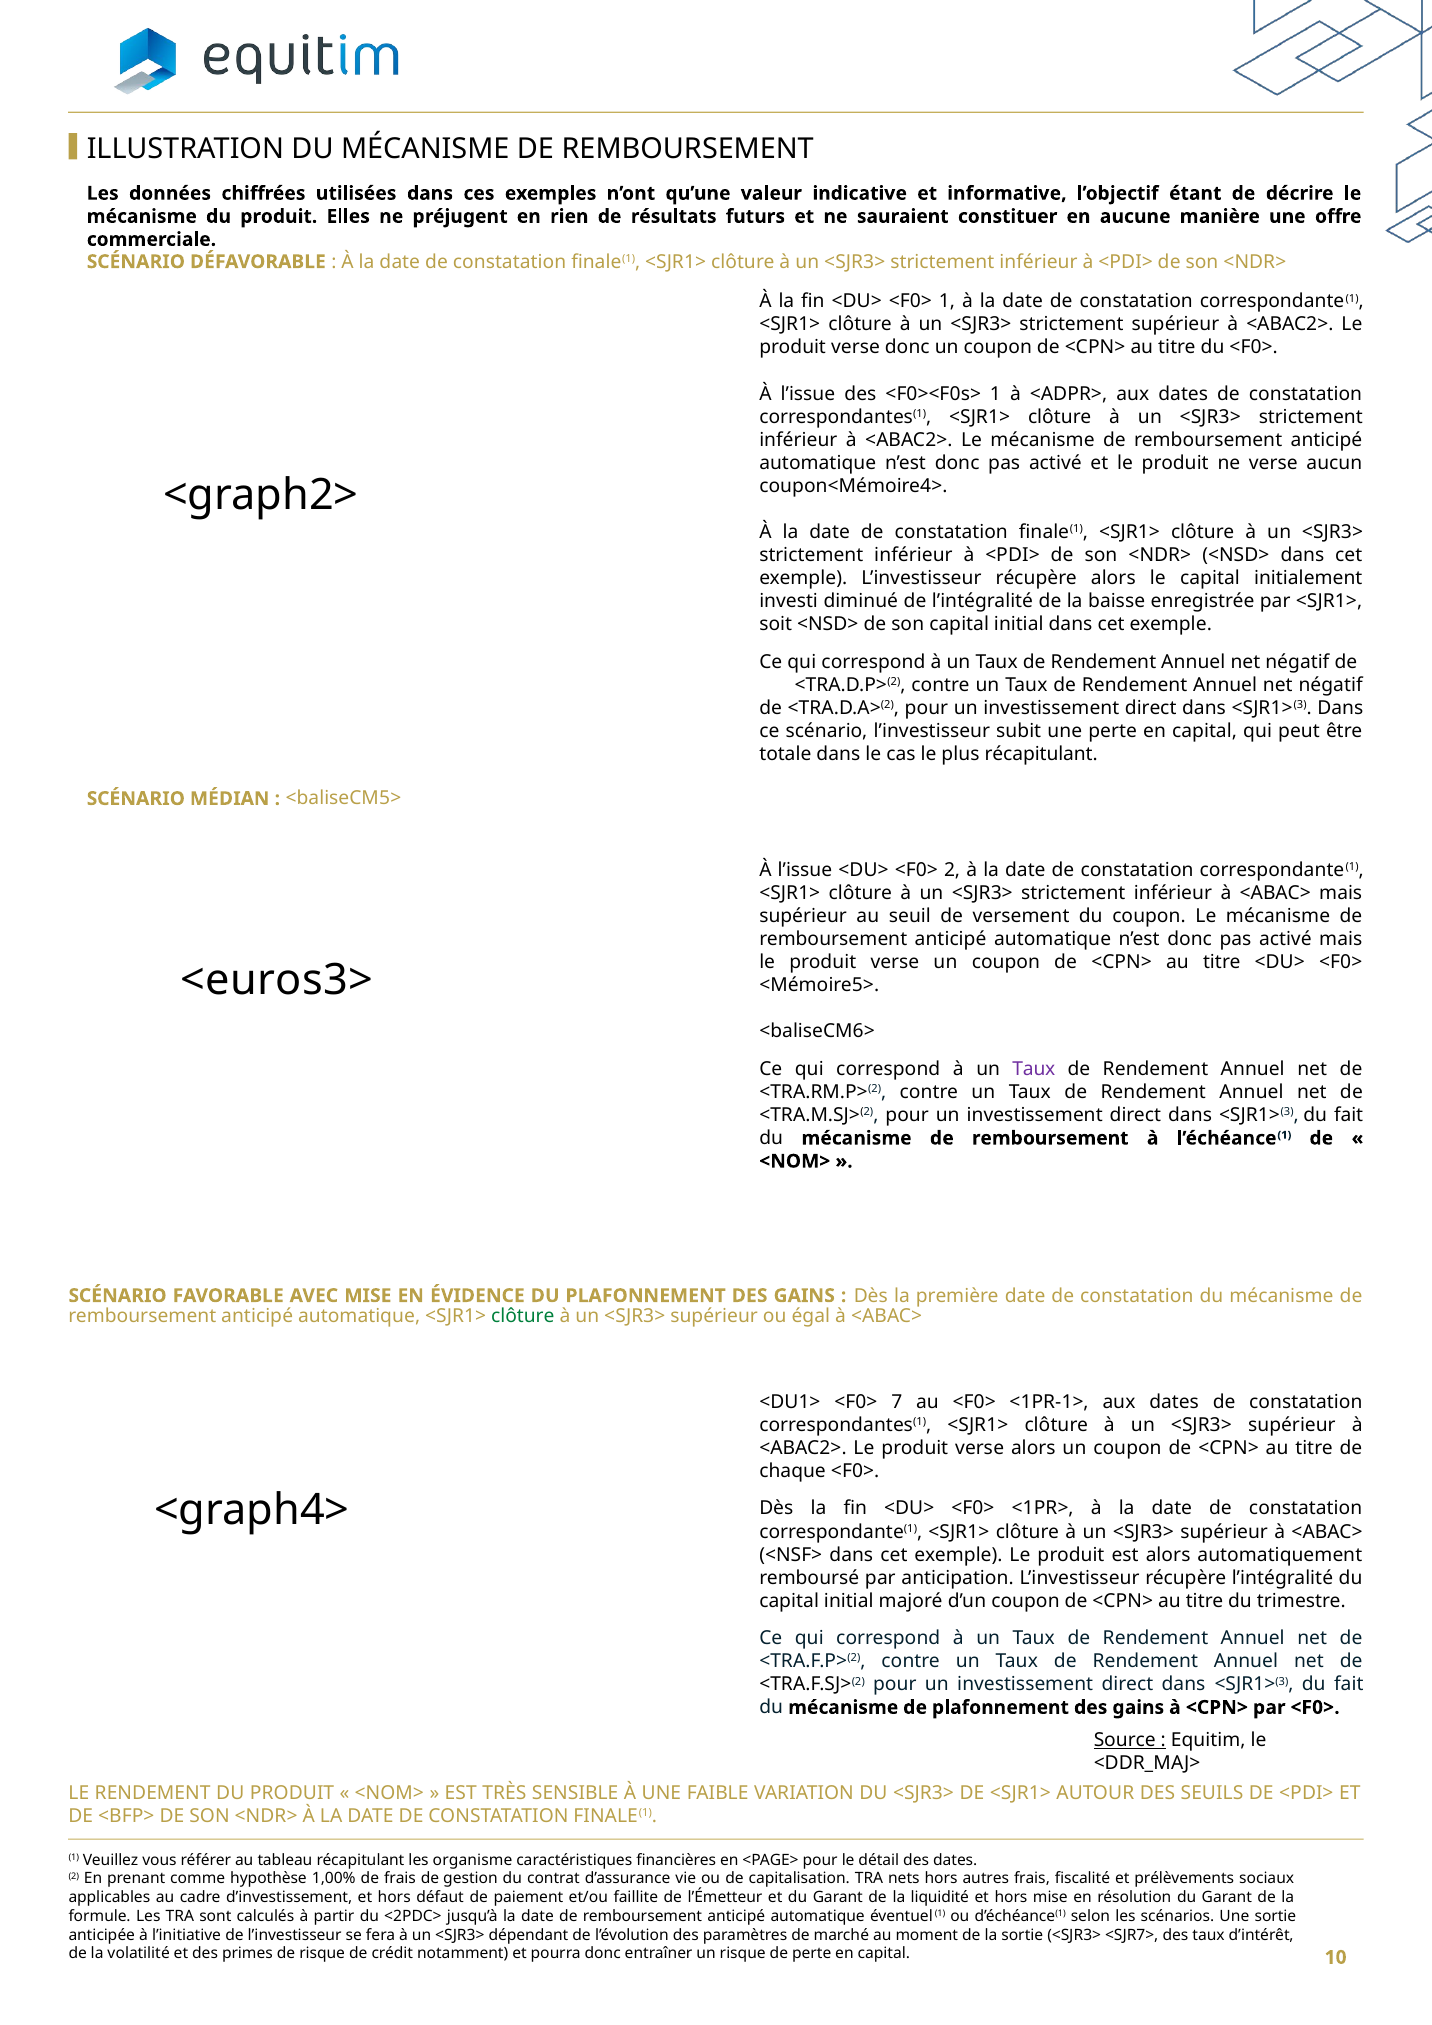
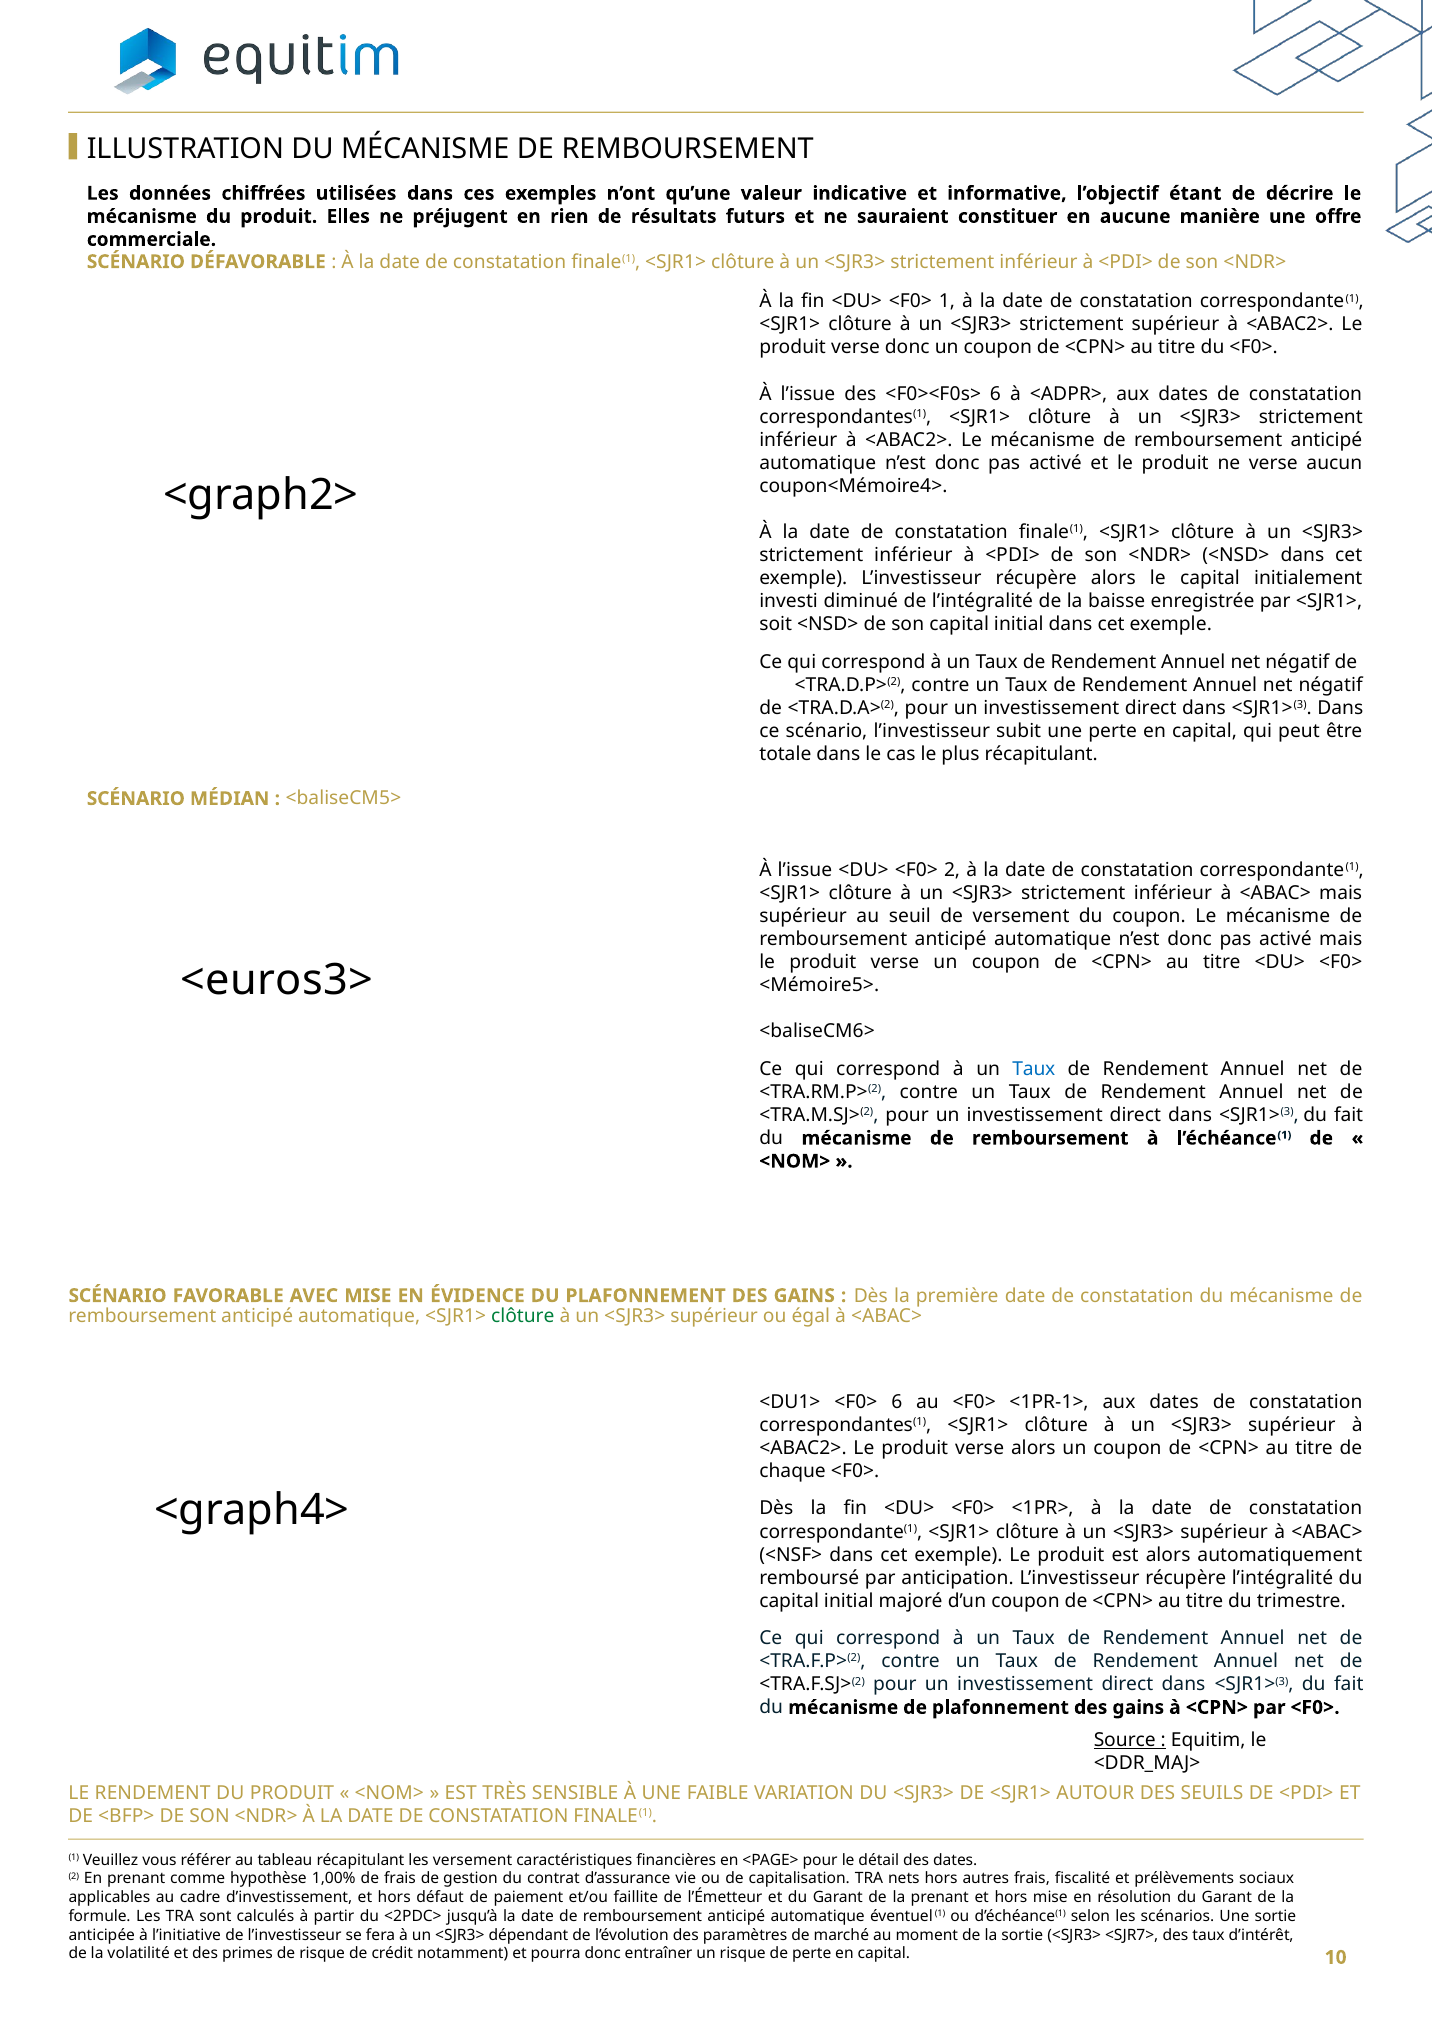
<F0><F0s> 1: 1 -> 6
Taux at (1034, 1069) colour: purple -> blue
<F0> 7: 7 -> 6
les organisme: organisme -> versement
la liquidité: liquidité -> prenant
